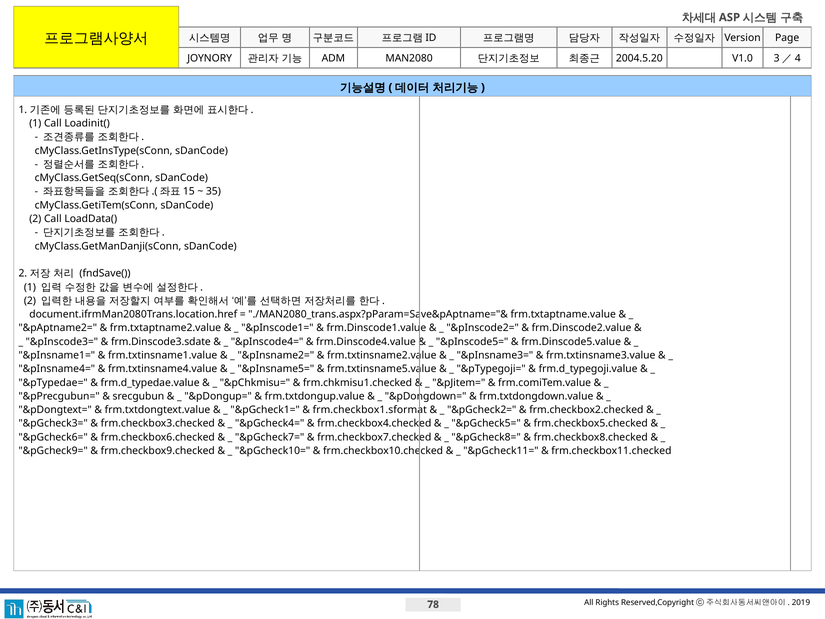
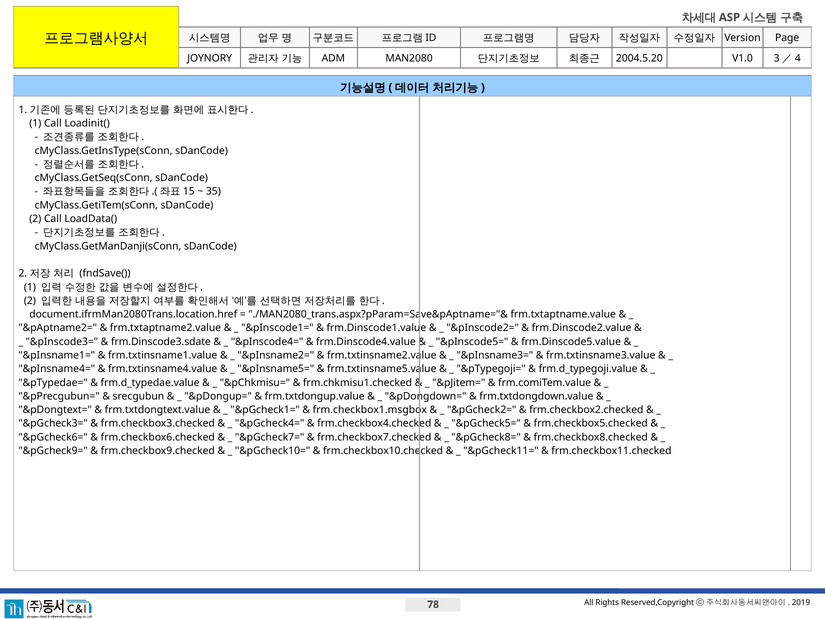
frm.checkbox1.sformat: frm.checkbox1.sformat -> frm.checkbox1.msgbox
